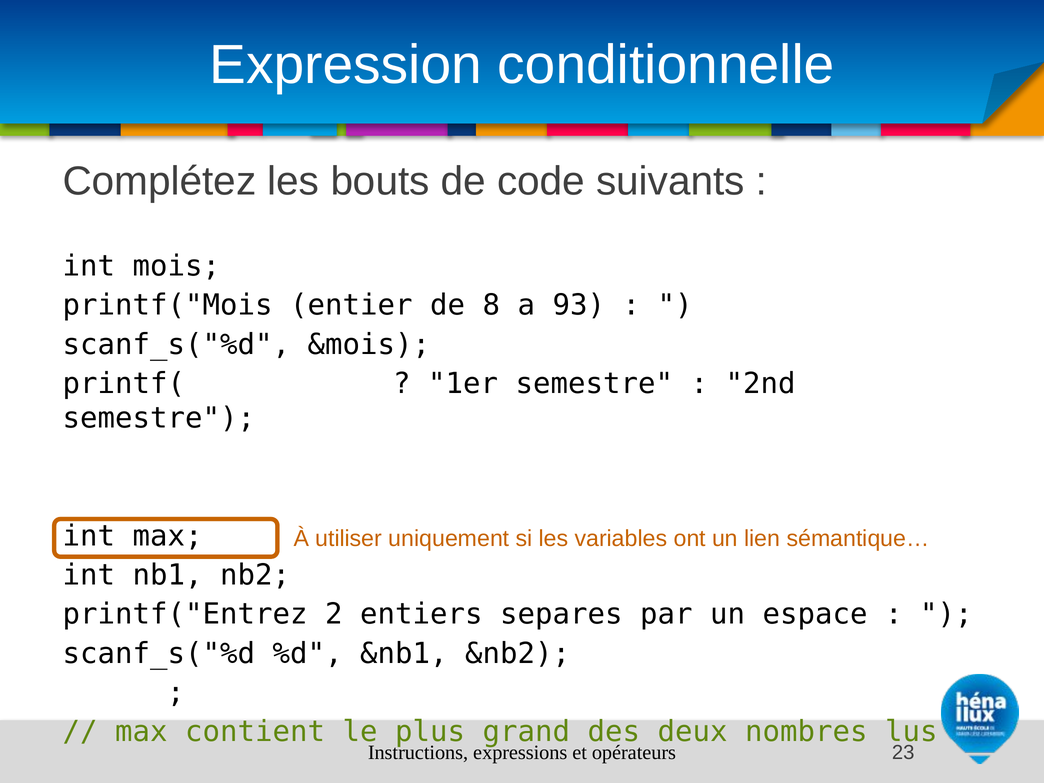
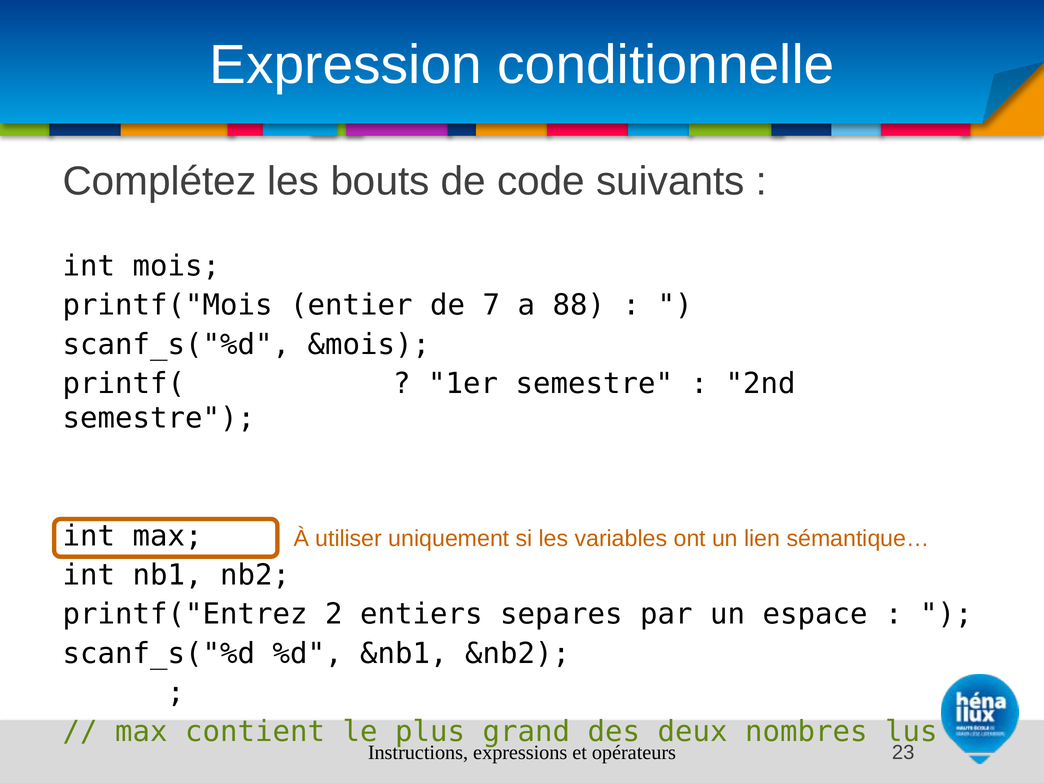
8: 8 -> 7
93: 93 -> 88
